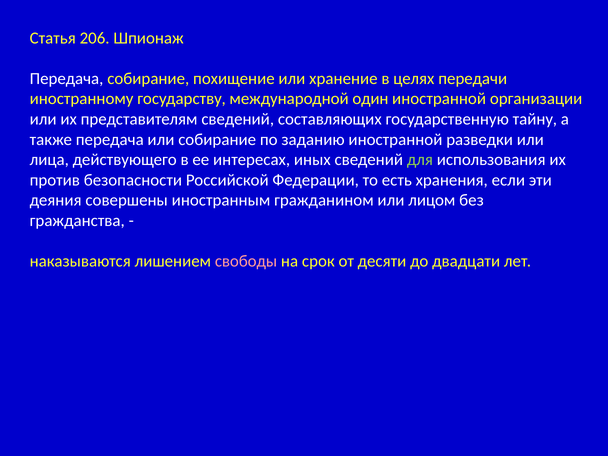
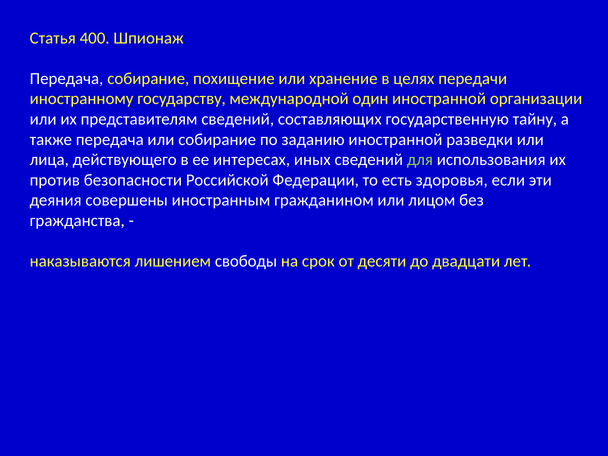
206: 206 -> 400
хранения: хранения -> здоровья
свободы colour: pink -> white
